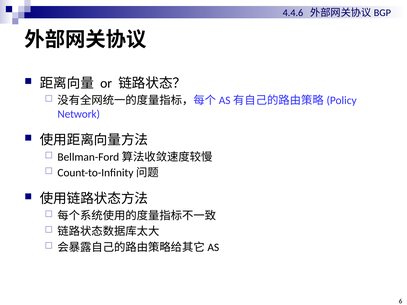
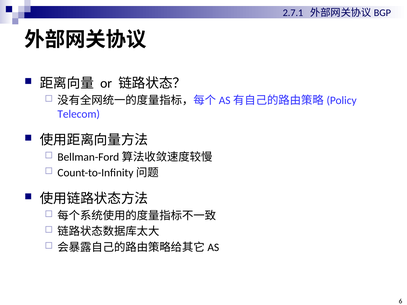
4.4.6: 4.4.6 -> 2.7.1
Network: Network -> Telecom
